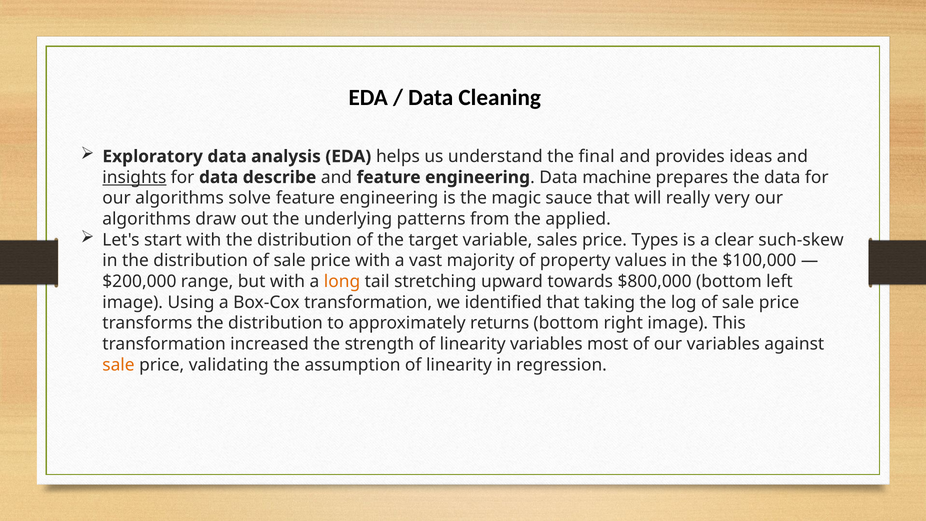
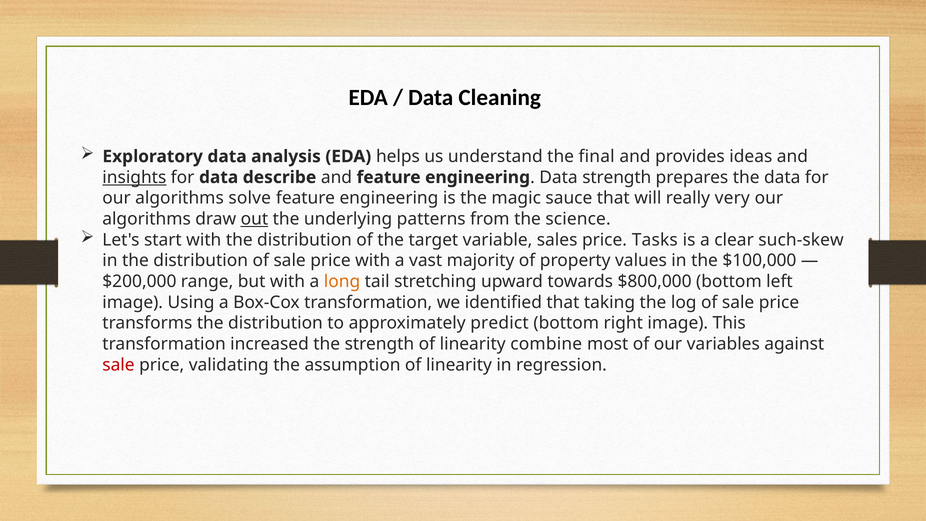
Data machine: machine -> strength
out underline: none -> present
applied: applied -> science
Types: Types -> Tasks
returns: returns -> predict
linearity variables: variables -> combine
sale at (118, 365) colour: orange -> red
